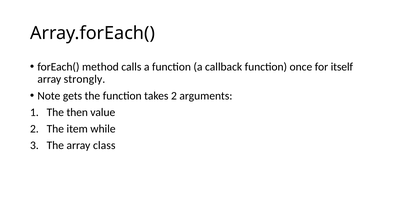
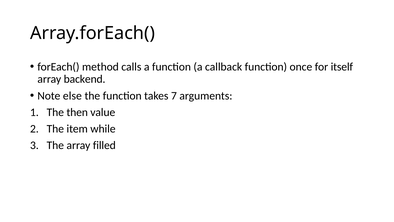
strongly: strongly -> backend
gets: gets -> else
takes 2: 2 -> 7
class: class -> filled
